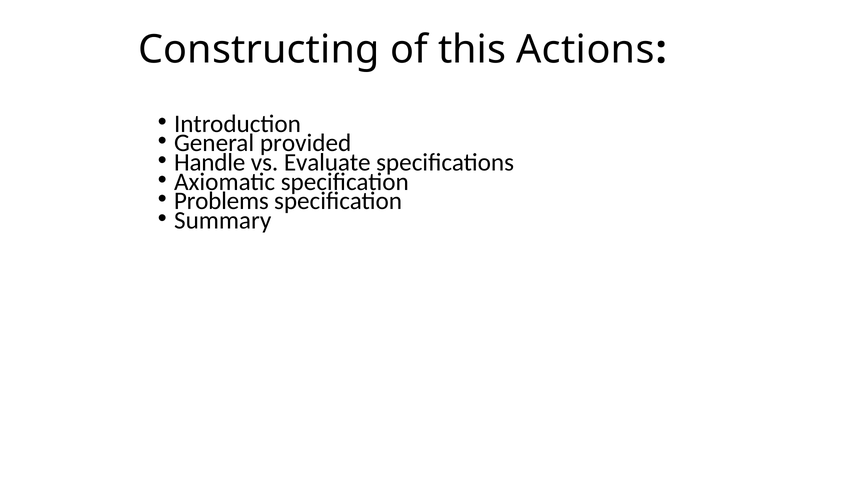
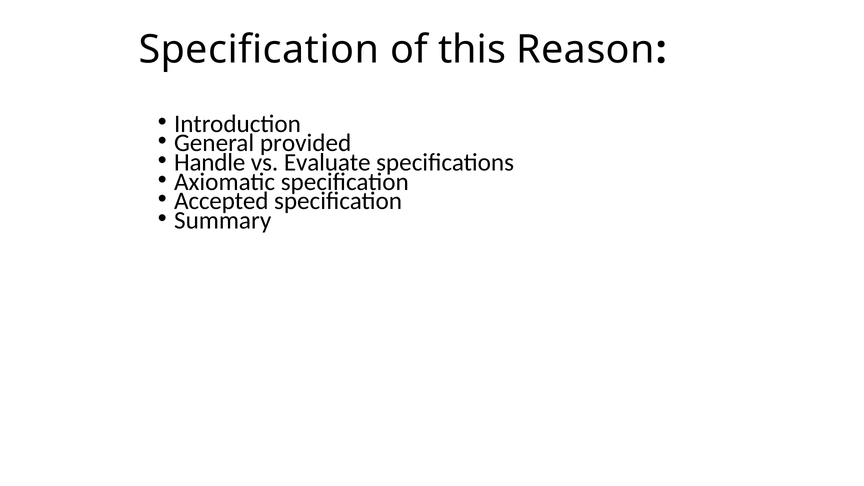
Constructing at (259, 50): Constructing -> Specification
Actions: Actions -> Reason
Problems: Problems -> Accepted
